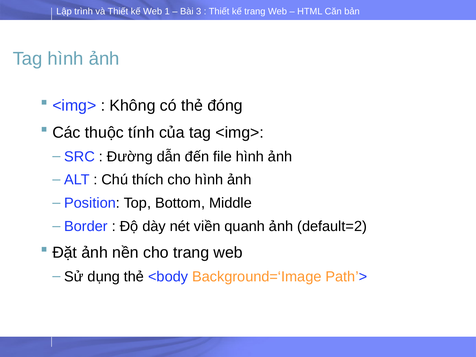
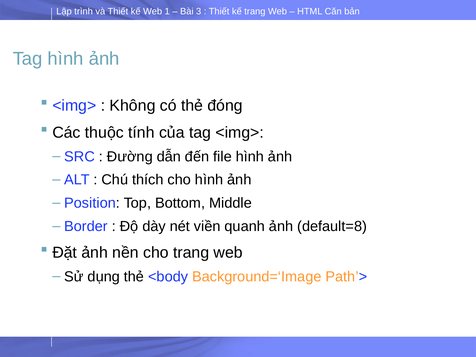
default=2: default=2 -> default=8
